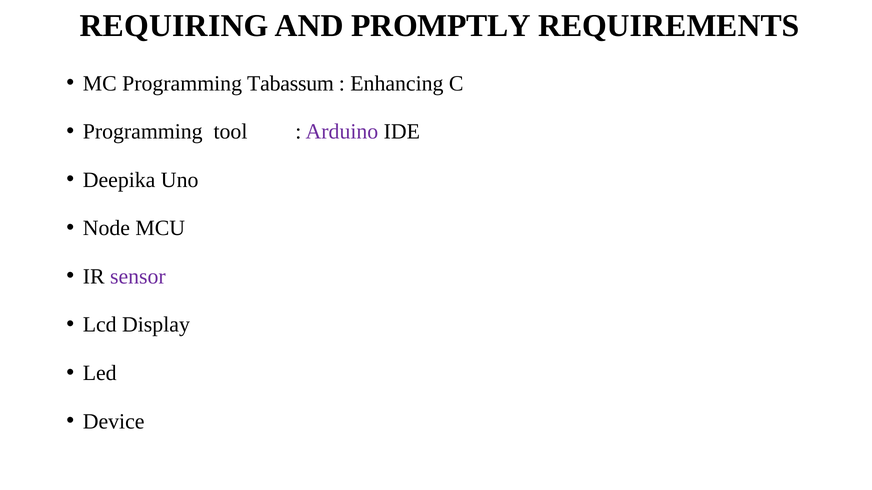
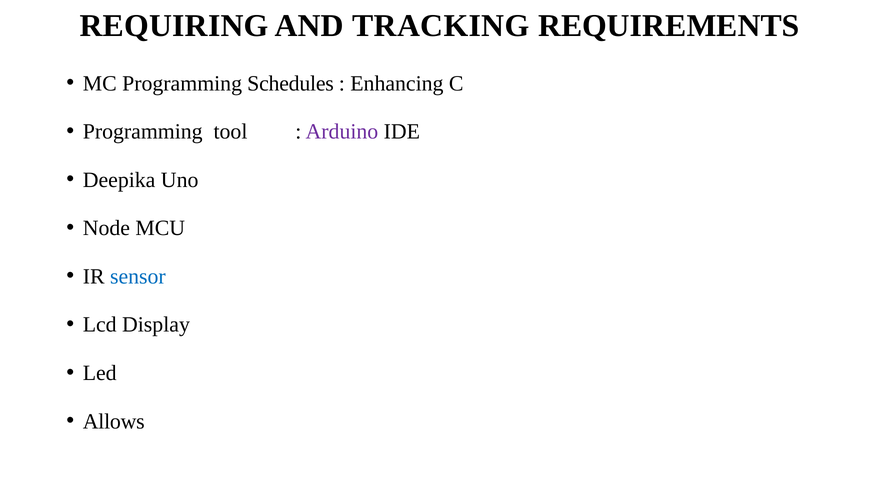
PROMPTLY: PROMPTLY -> TRACKING
Tabassum: Tabassum -> Schedules
sensor colour: purple -> blue
Device: Device -> Allows
